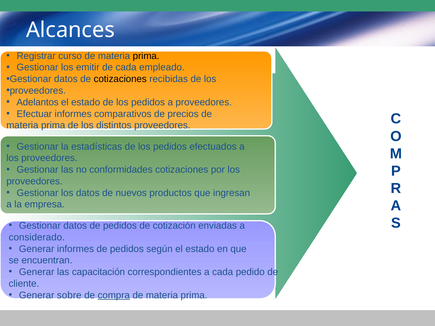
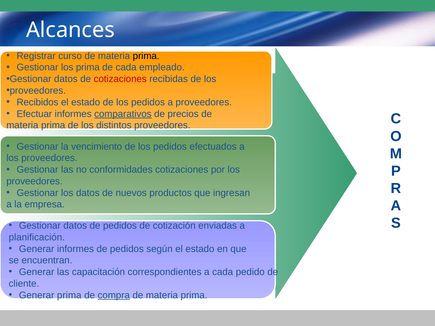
los emitir: emitir -> prima
cotizaciones at (120, 79) colour: black -> red
Adelantos: Adelantos -> Recibidos
comparativos underline: none -> present
estadísticas: estadísticas -> vencimiento
considerado: considerado -> planificación
Generar sobre: sobre -> prima
